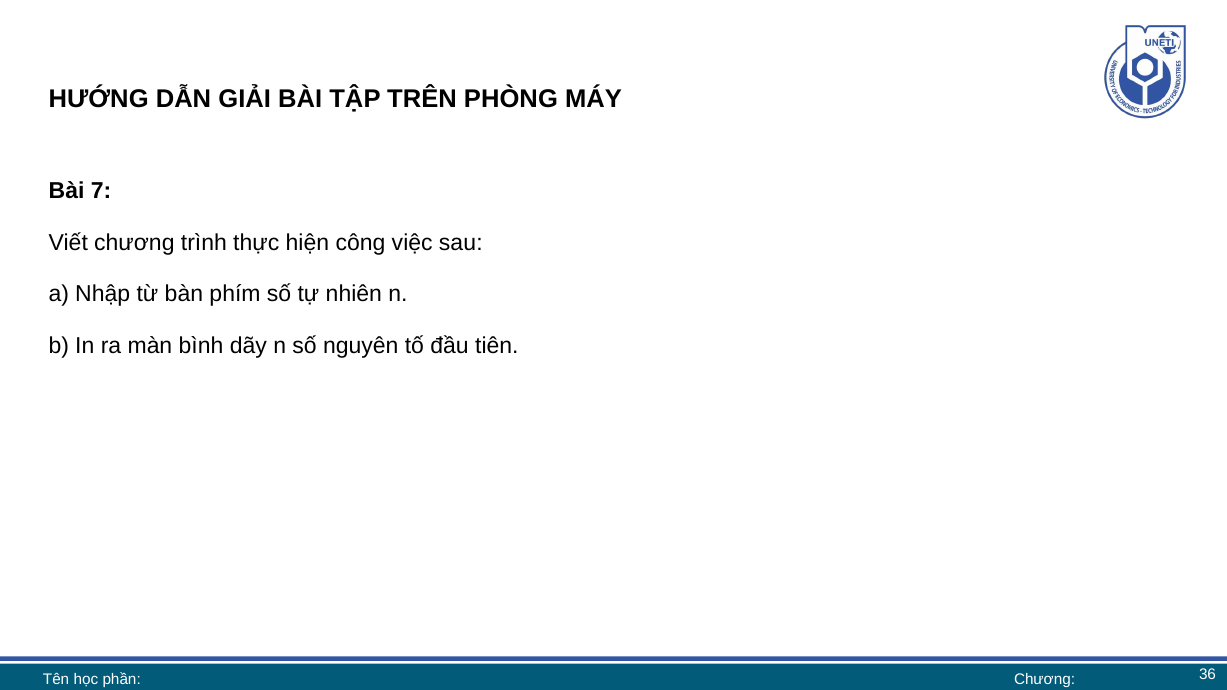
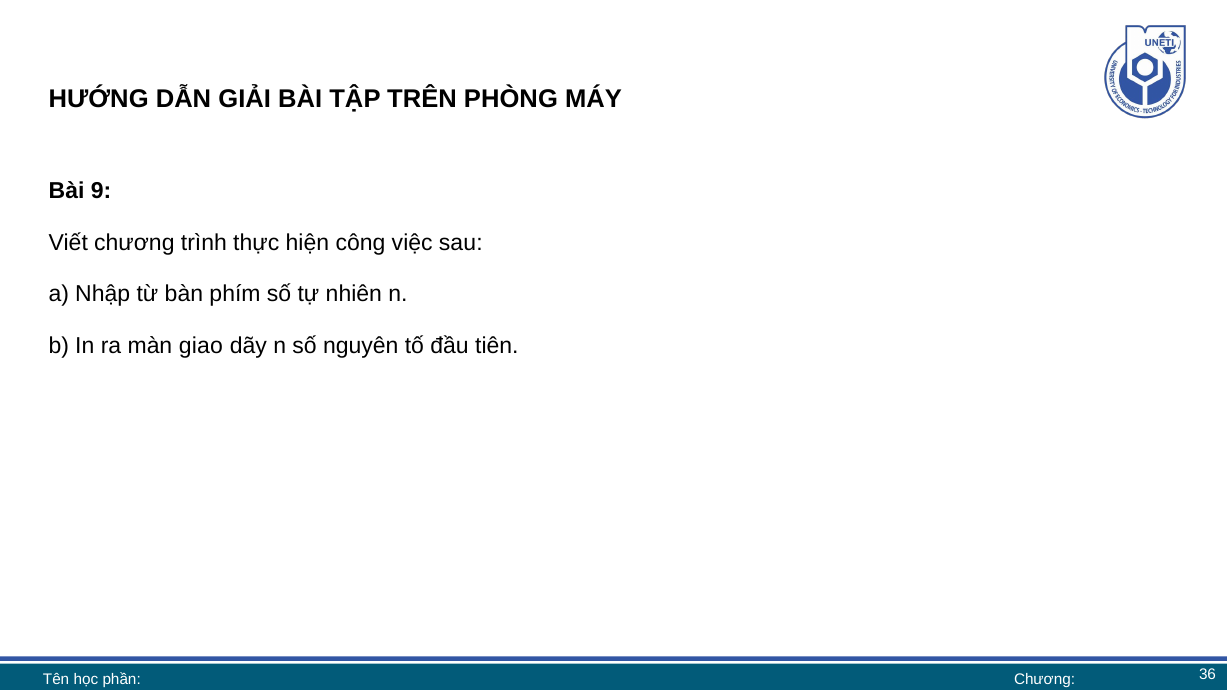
7: 7 -> 9
bình: bình -> giao
